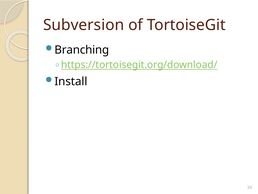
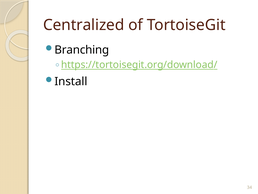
Subversion: Subversion -> Centralized
